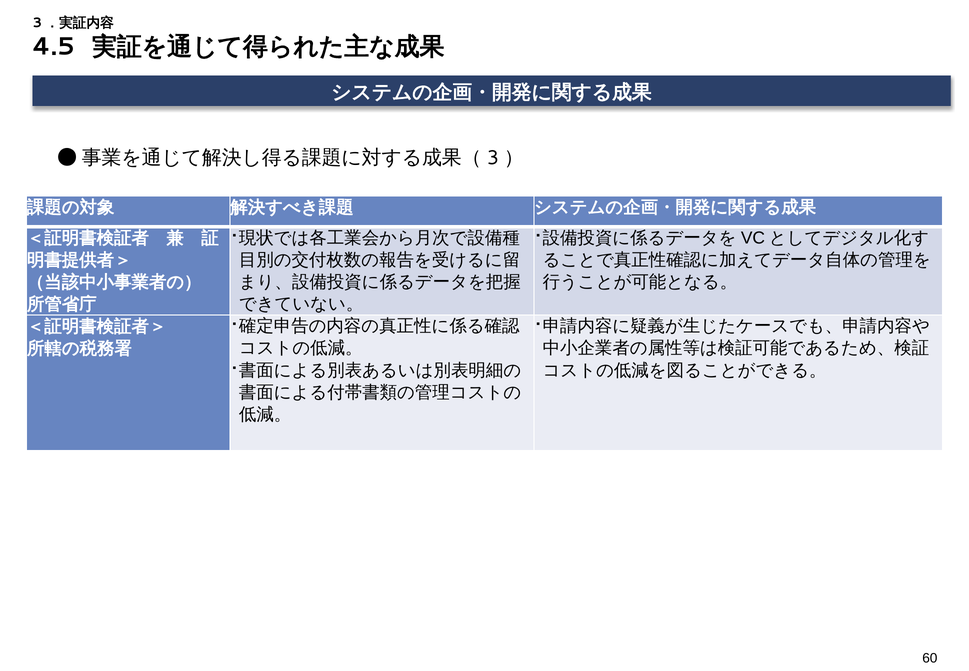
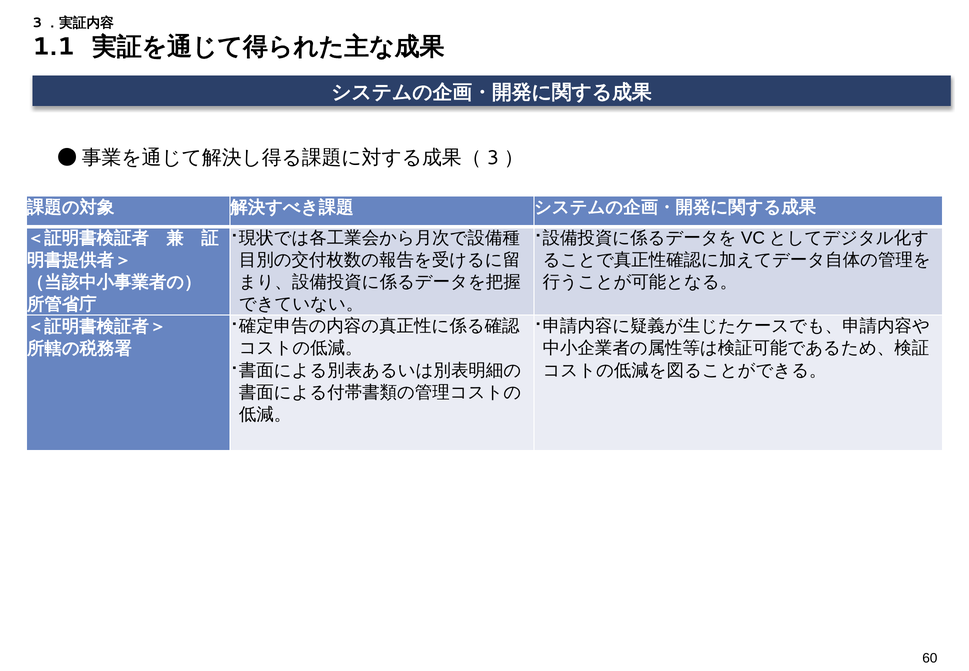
4.5: 4.5 -> 1.1
